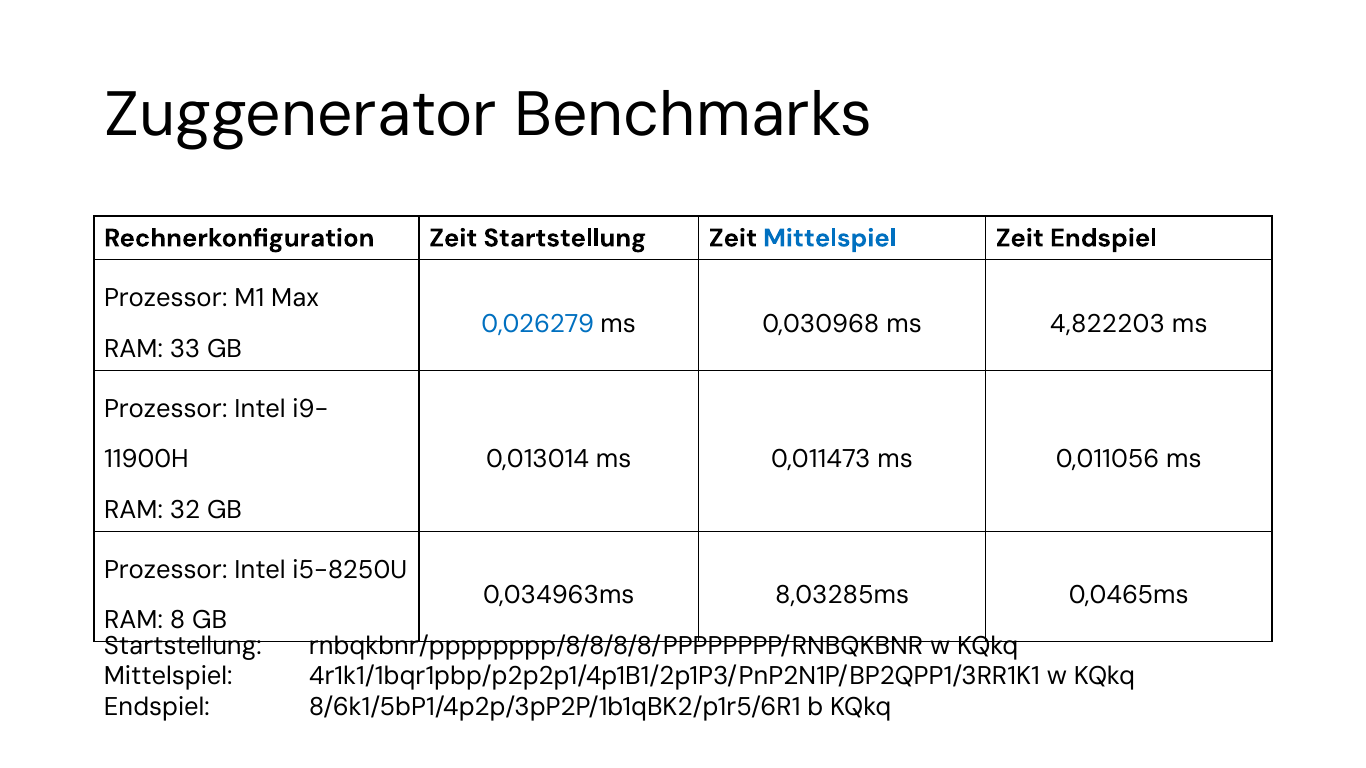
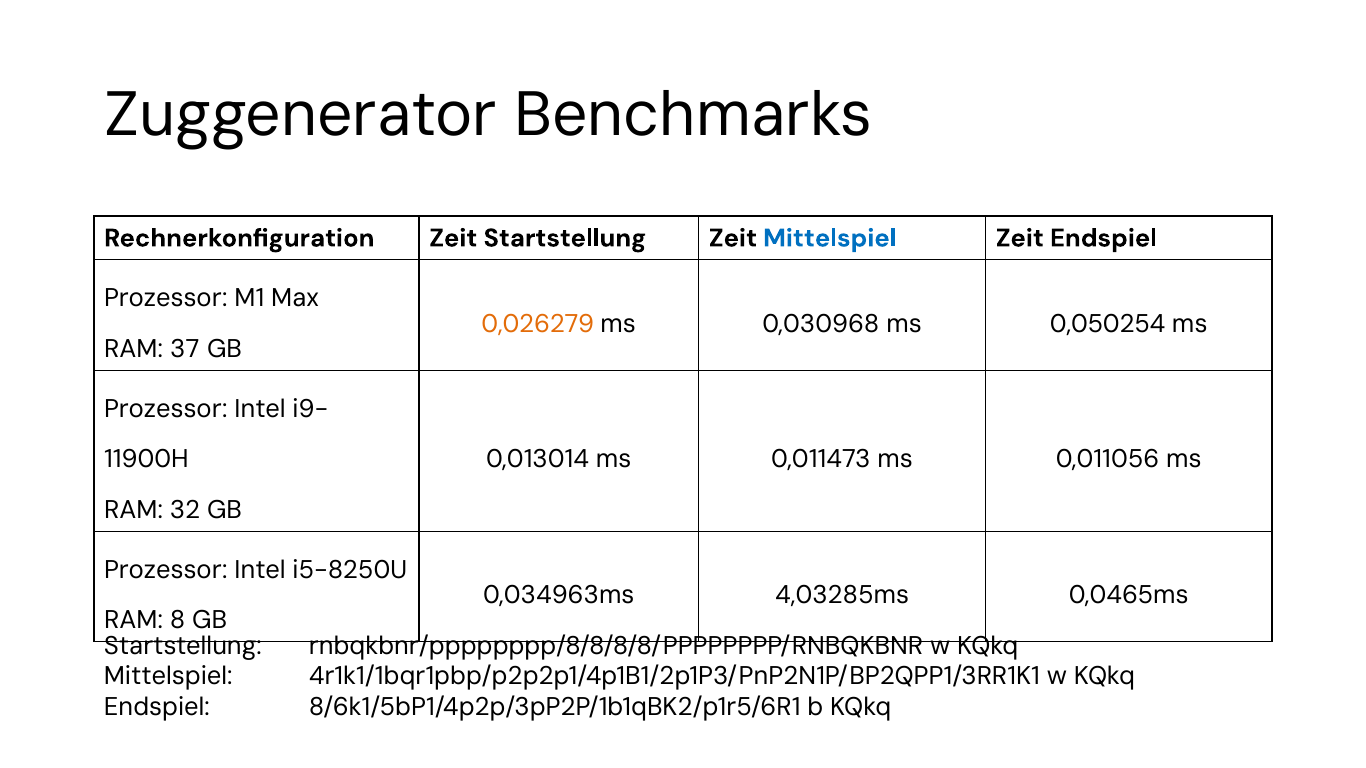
0,026279 colour: blue -> orange
4,822203: 4,822203 -> 0,050254
33: 33 -> 37
8,03285ms: 8,03285ms -> 4,03285ms
